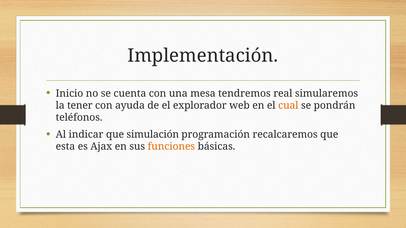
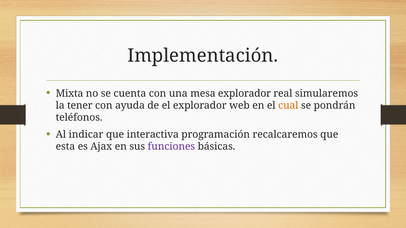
Inicio: Inicio -> Mixta
mesa tendremos: tendremos -> explorador
simulación: simulación -> interactiva
funciones colour: orange -> purple
